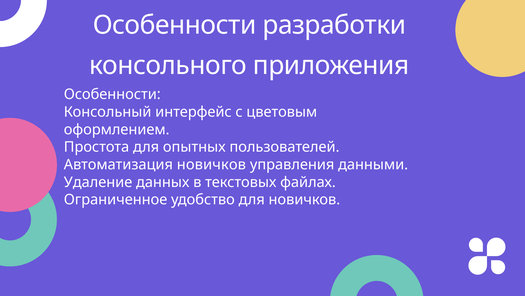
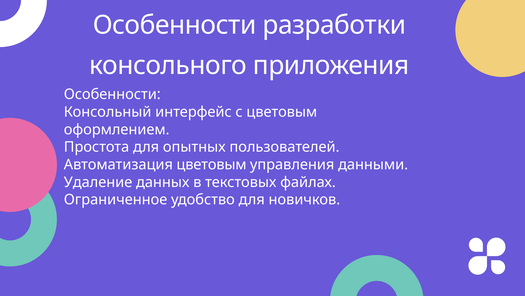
Автоматизация новичков: новичков -> цветовым
